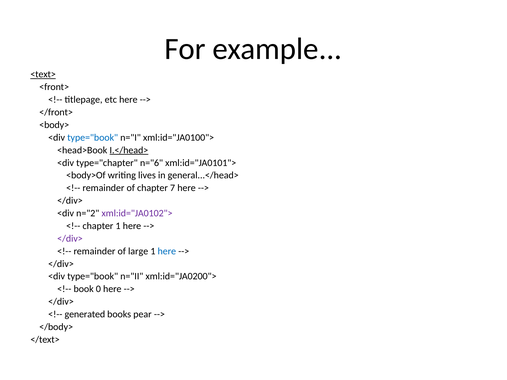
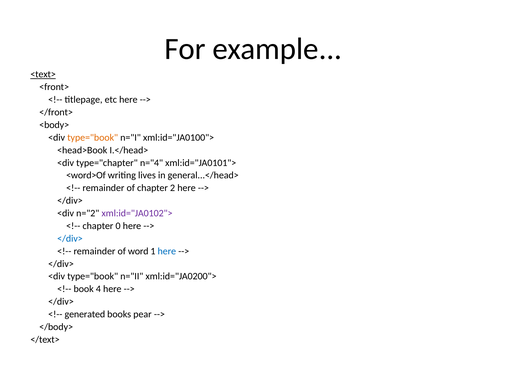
type="book at (93, 138) colour: blue -> orange
I.</head> underline: present -> none
n="6: n="6 -> n="4
<body>Of: <body>Of -> <word>Of
7: 7 -> 2
chapter 1: 1 -> 0
</div> at (70, 239) colour: purple -> blue
large: large -> word
0: 0 -> 4
